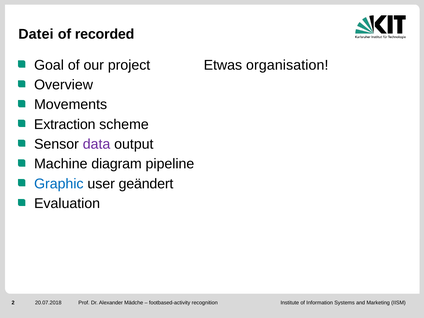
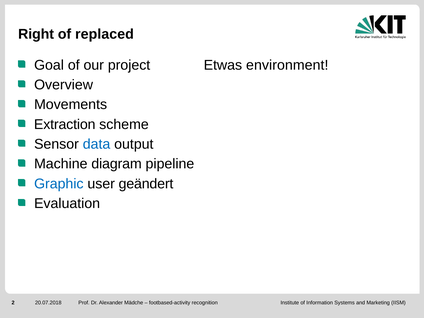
Datei: Datei -> Right
recorded: recorded -> replaced
organisation: organisation -> environment
data colour: purple -> blue
